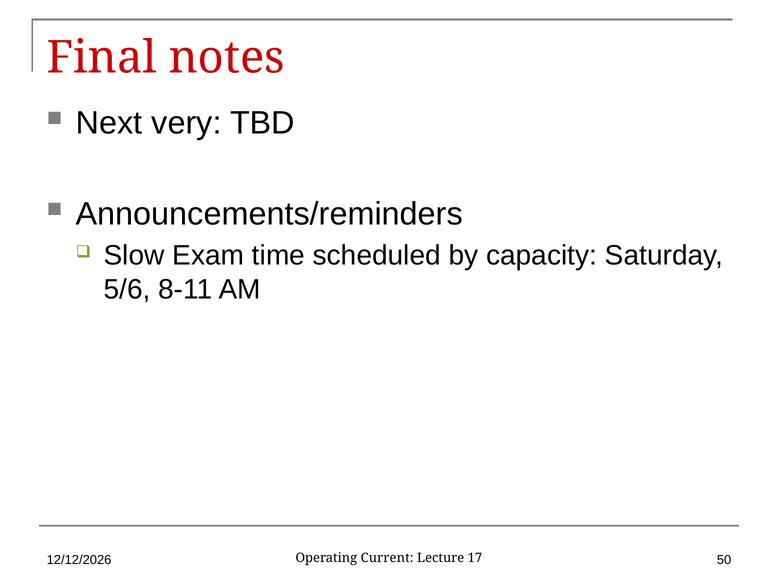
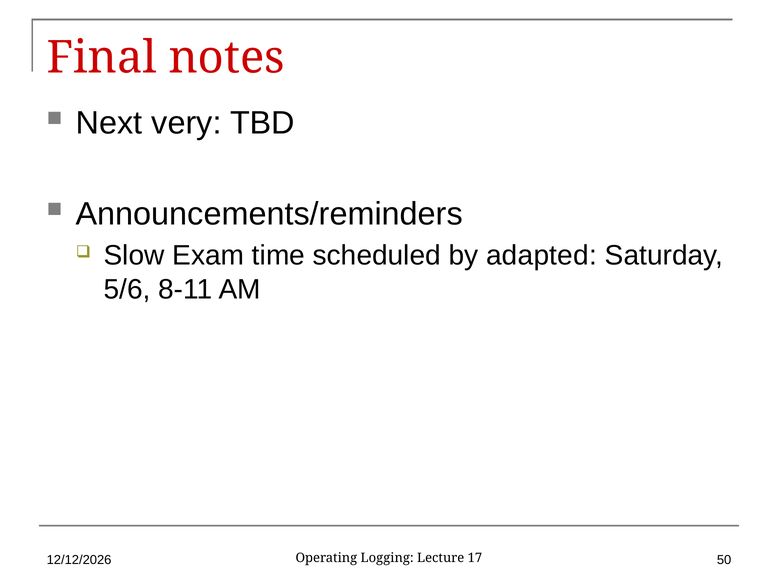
capacity: capacity -> adapted
Current: Current -> Logging
